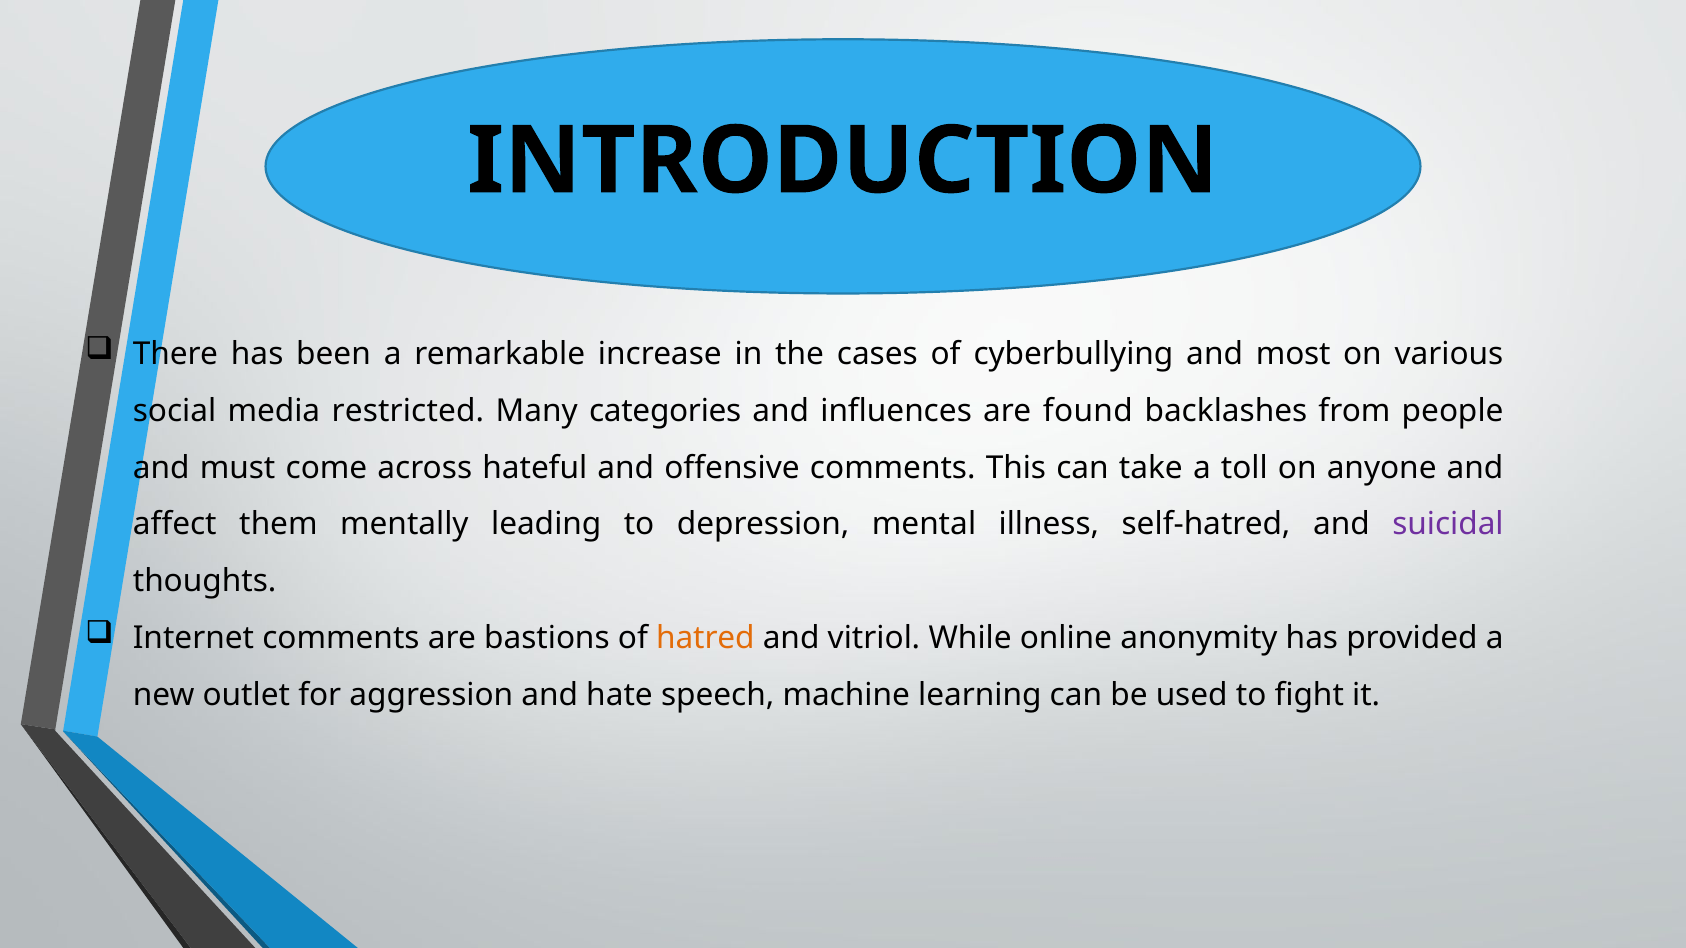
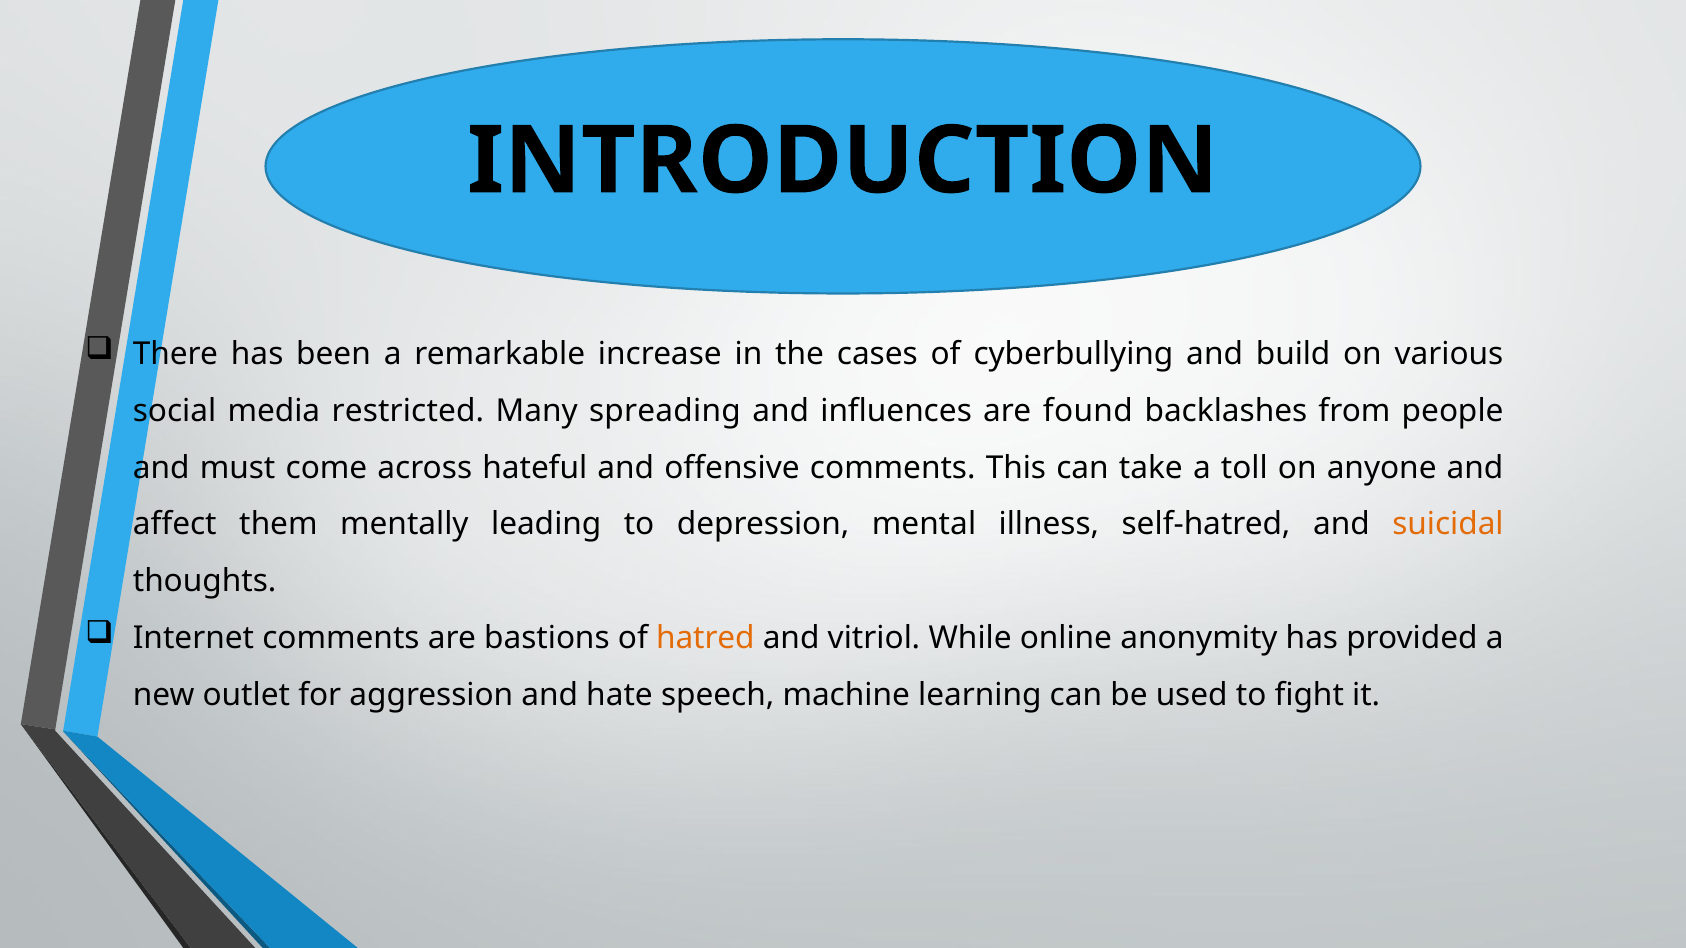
most: most -> build
categories: categories -> spreading
suicidal colour: purple -> orange
